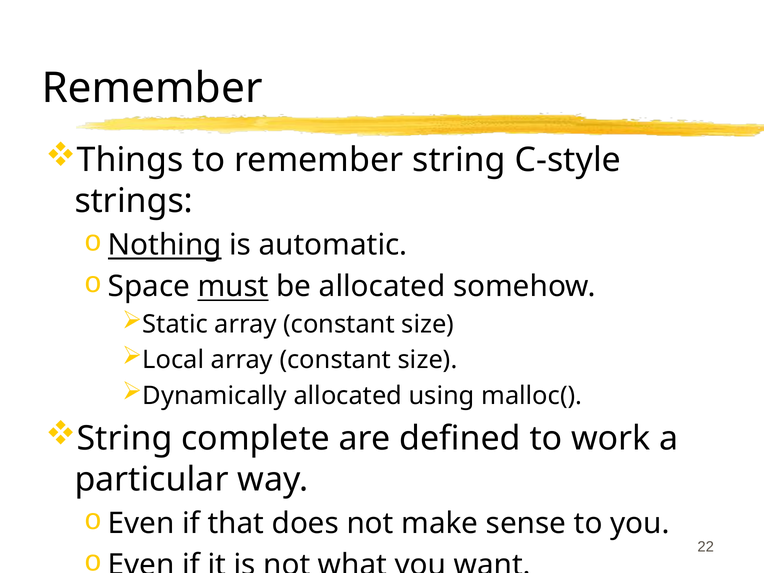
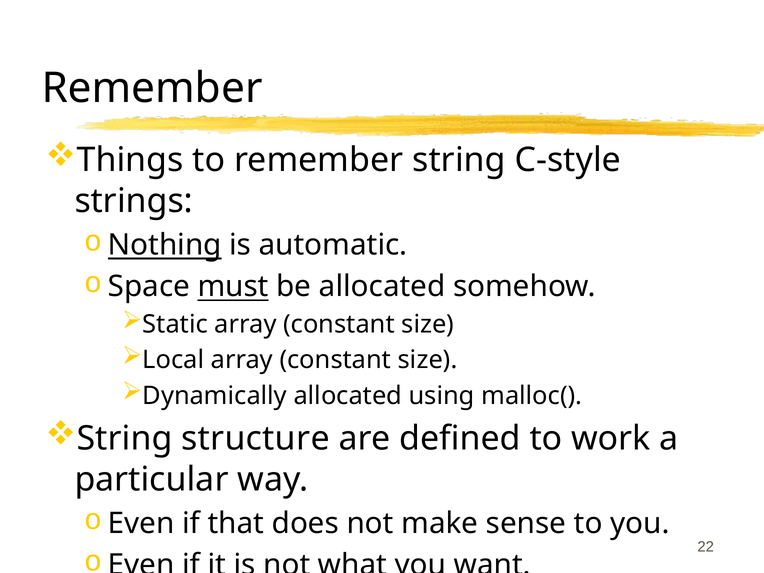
complete: complete -> structure
